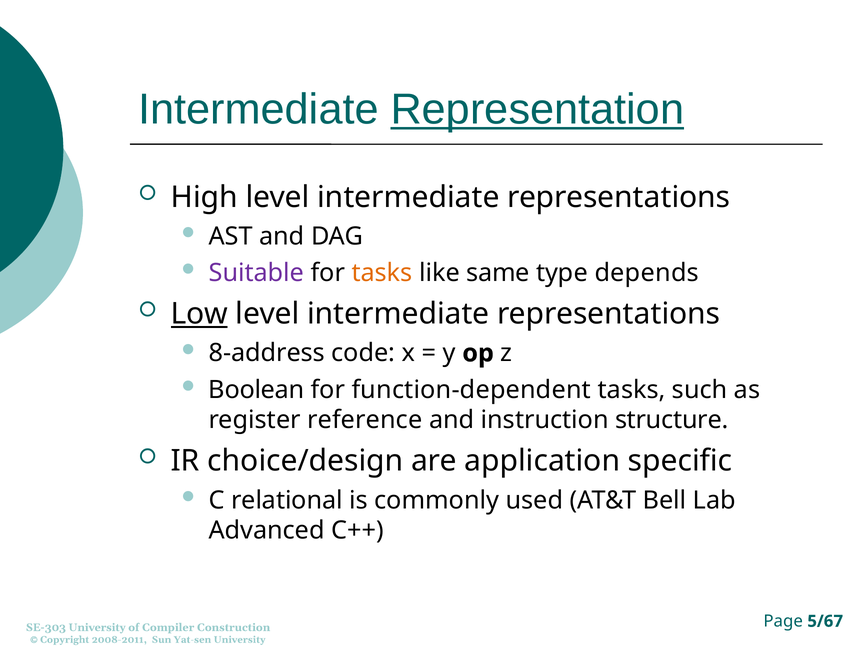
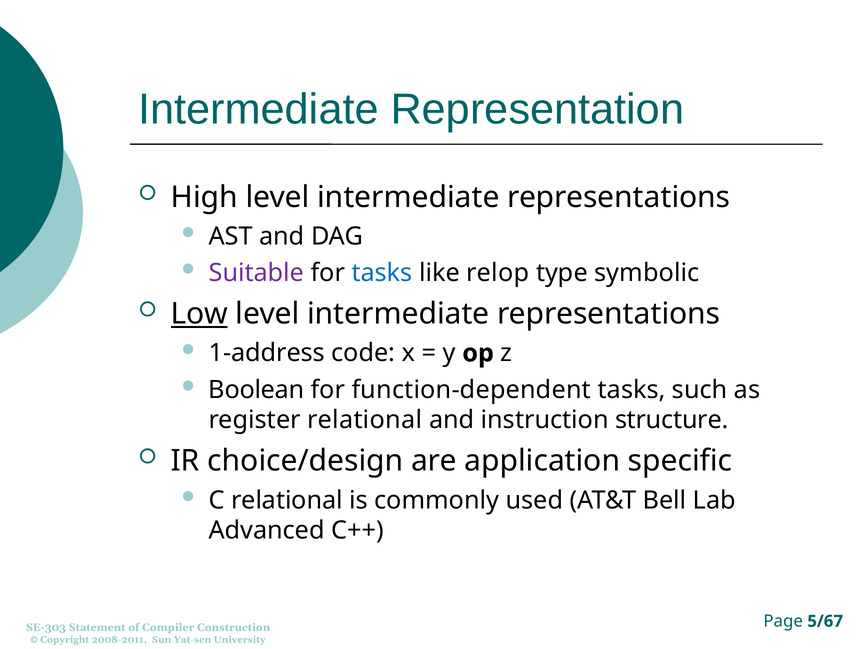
Representation underline: present -> none
tasks at (382, 273) colour: orange -> blue
same: same -> relop
depends: depends -> symbolic
8-address: 8-address -> 1-address
register reference: reference -> relational
SE-303 University: University -> Statement
